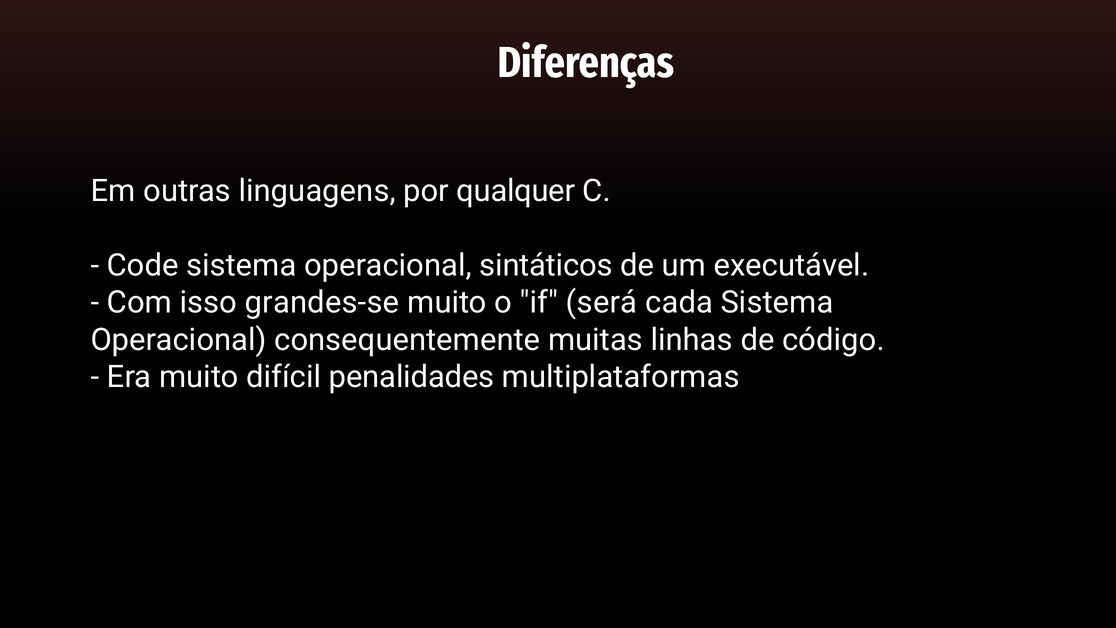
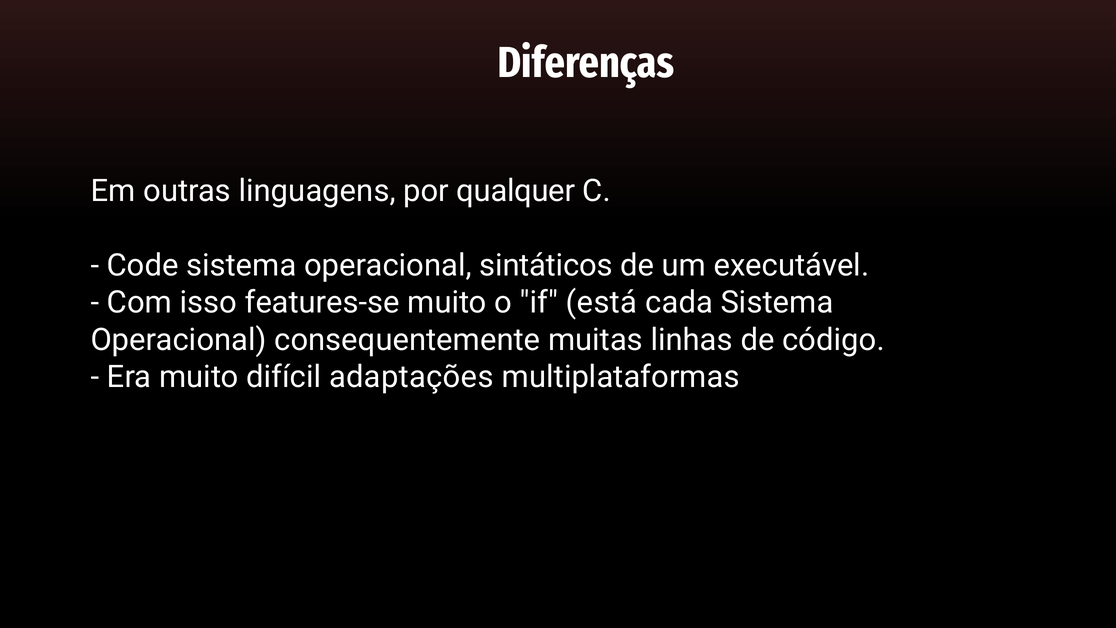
grandes-se: grandes-se -> features-se
será: será -> está
penalidades: penalidades -> adaptações
